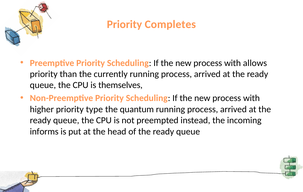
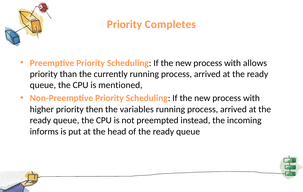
themselves: themselves -> mentioned
type: type -> then
quantum: quantum -> variables
